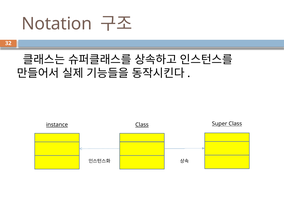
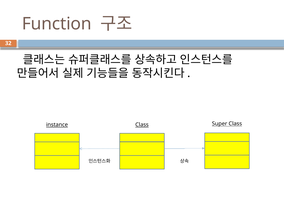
Notation: Notation -> Function
